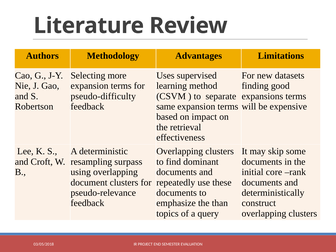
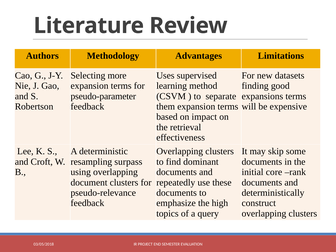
pseudo-difficulty: pseudo-difficulty -> pseudo-parameter
same: same -> them
than: than -> high
